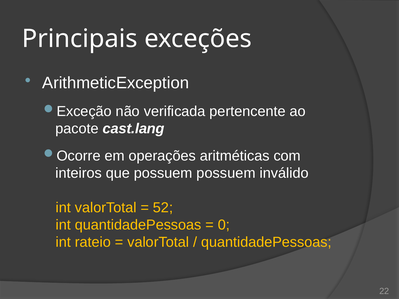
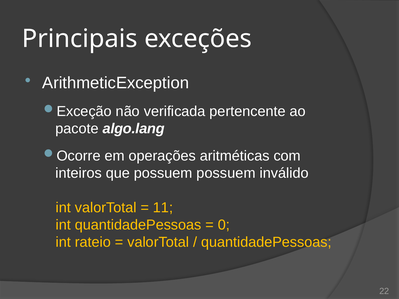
cast.lang: cast.lang -> algo.lang
52: 52 -> 11
